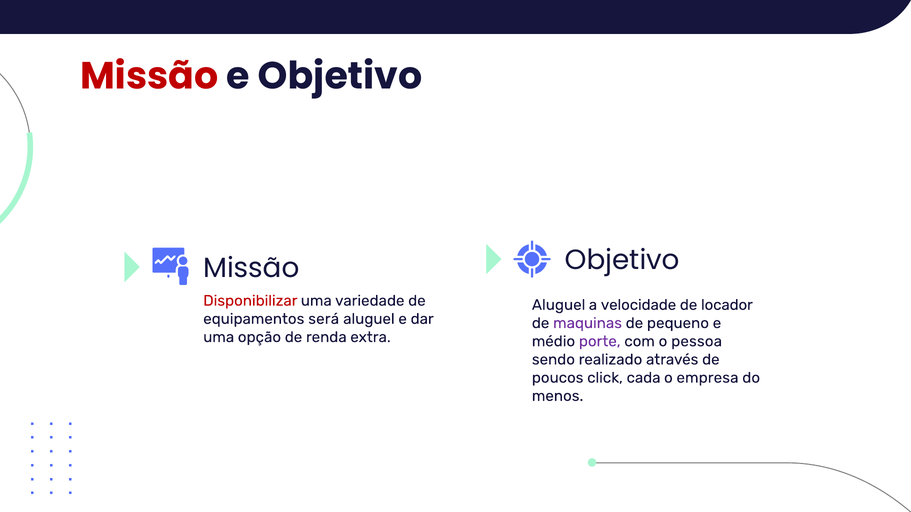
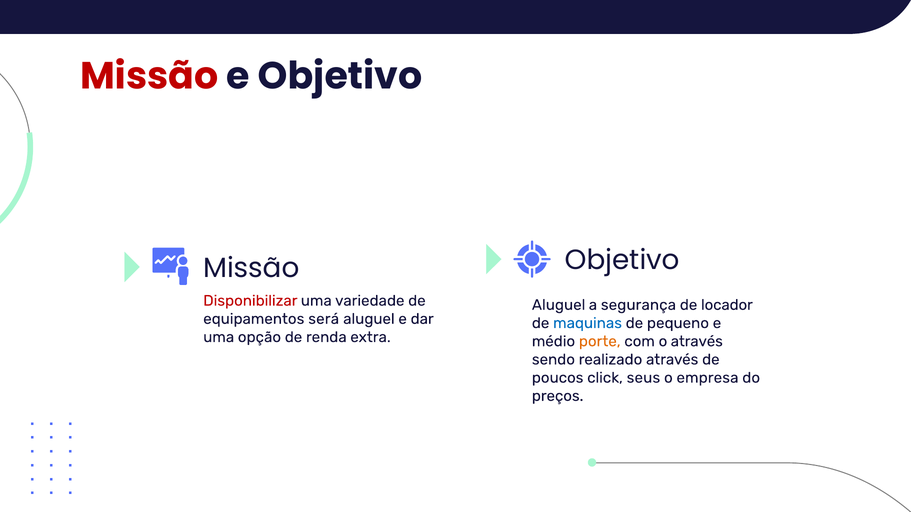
velocidade: velocidade -> segurança
maquinas colour: purple -> blue
porte colour: purple -> orange
o pessoa: pessoa -> através
cada: cada -> seus
menos: menos -> preços
